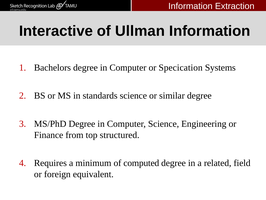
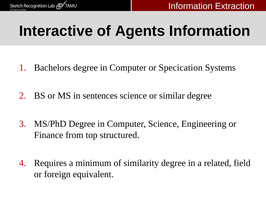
Ullman: Ullman -> Agents
standards: standards -> sentences
computed: computed -> similarity
